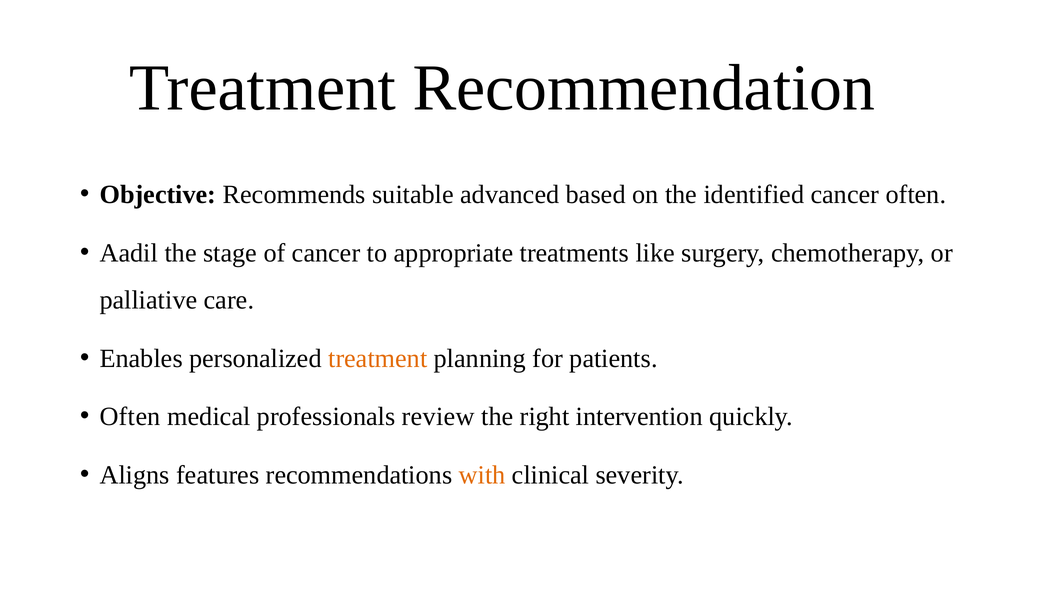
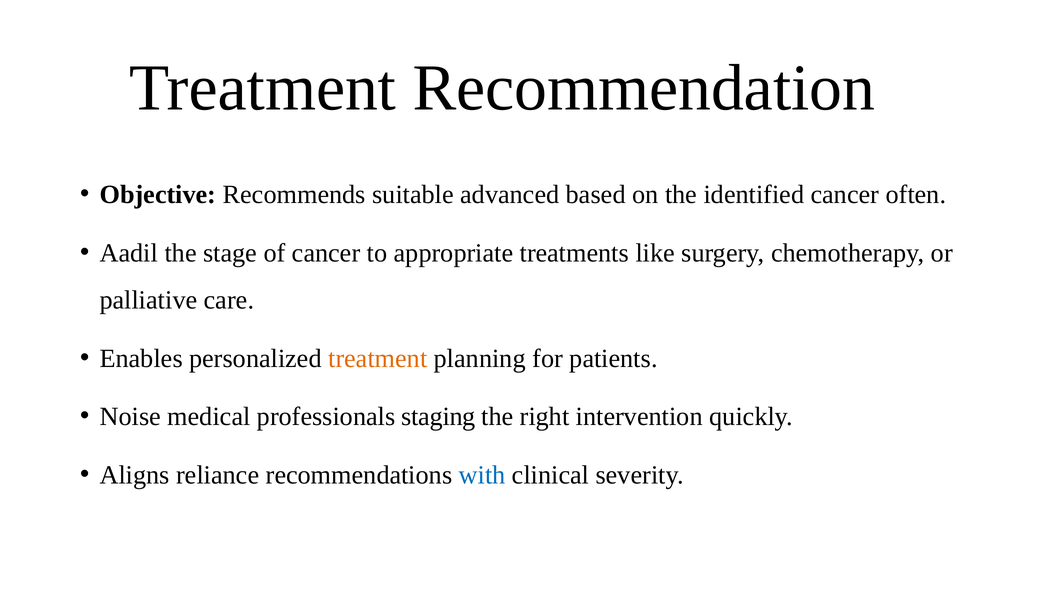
Often at (130, 416): Often -> Noise
review: review -> staging
features: features -> reliance
with colour: orange -> blue
